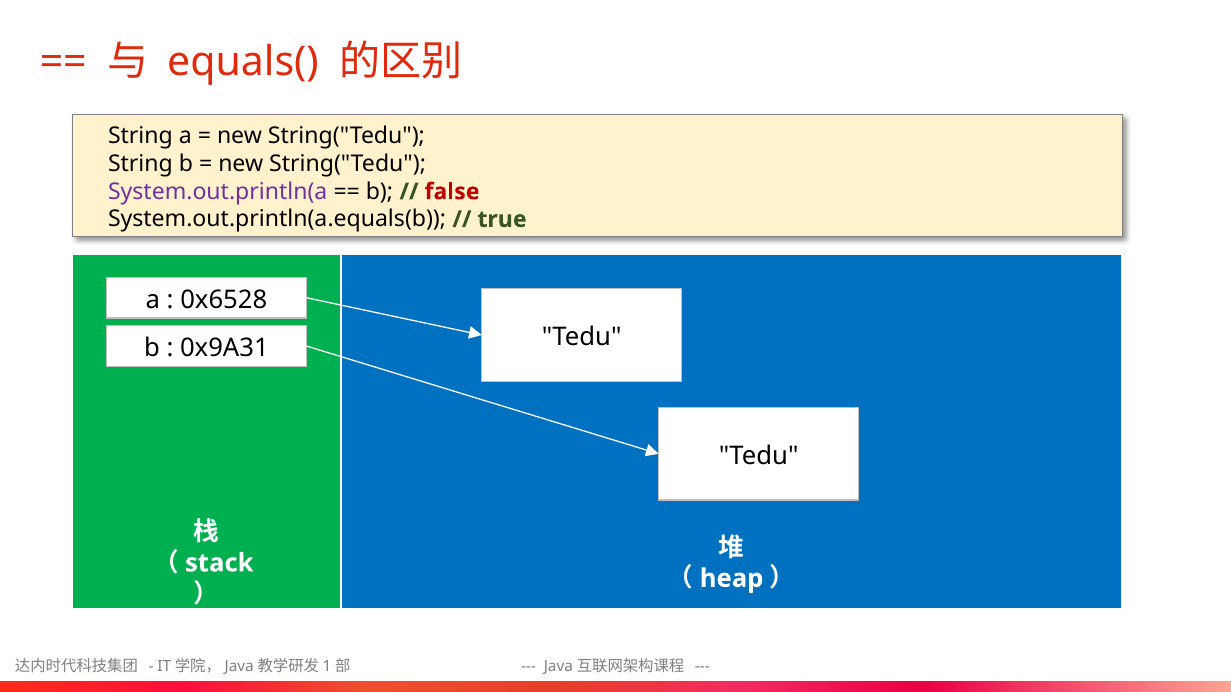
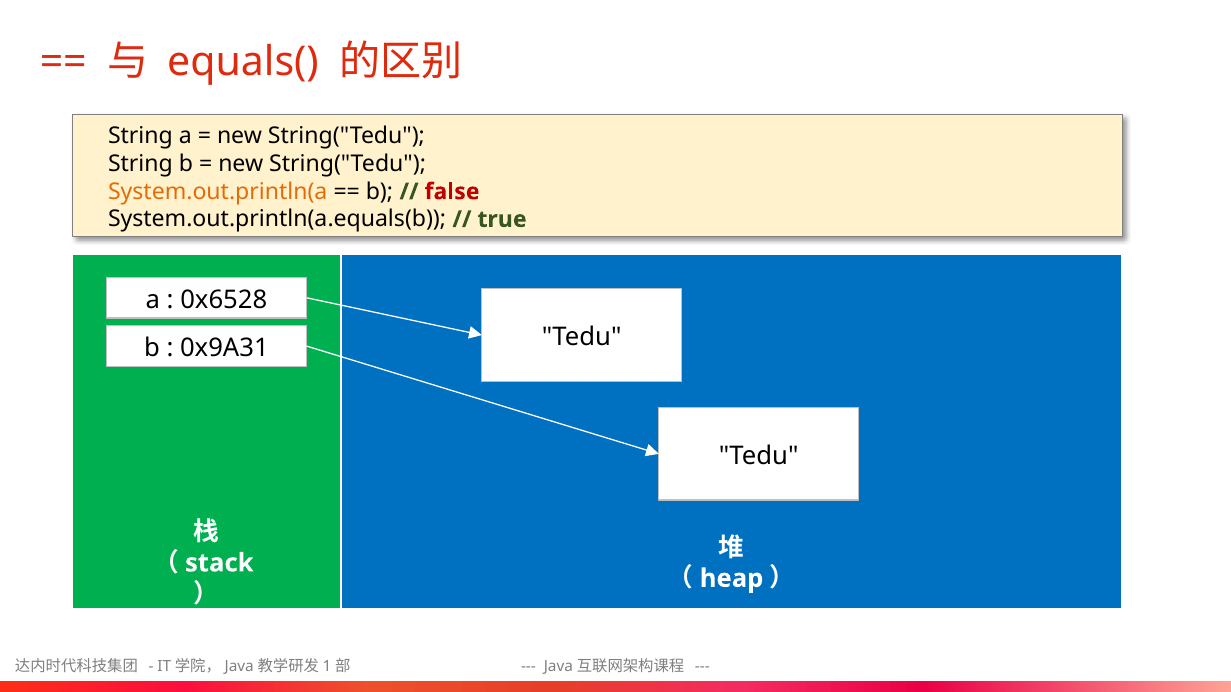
System.out.println(a colour: purple -> orange
